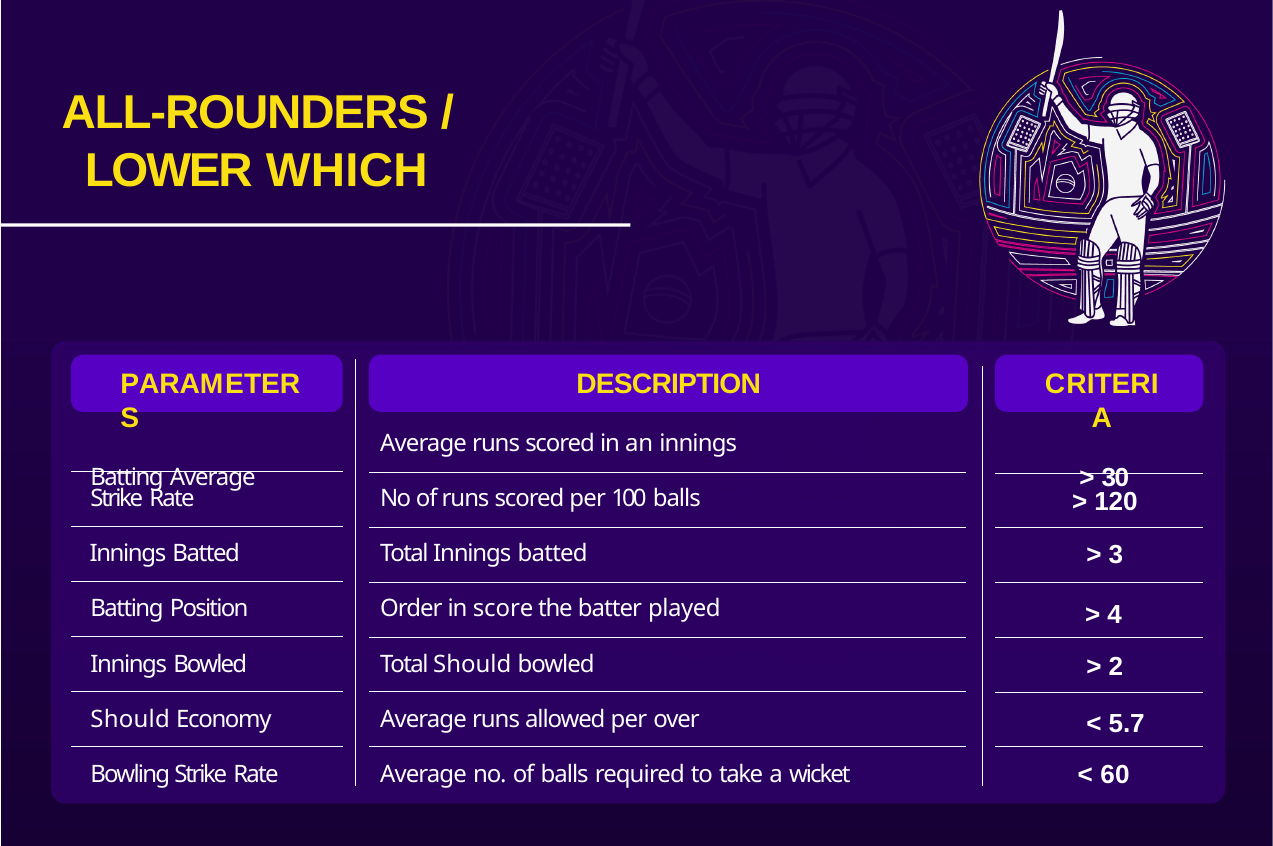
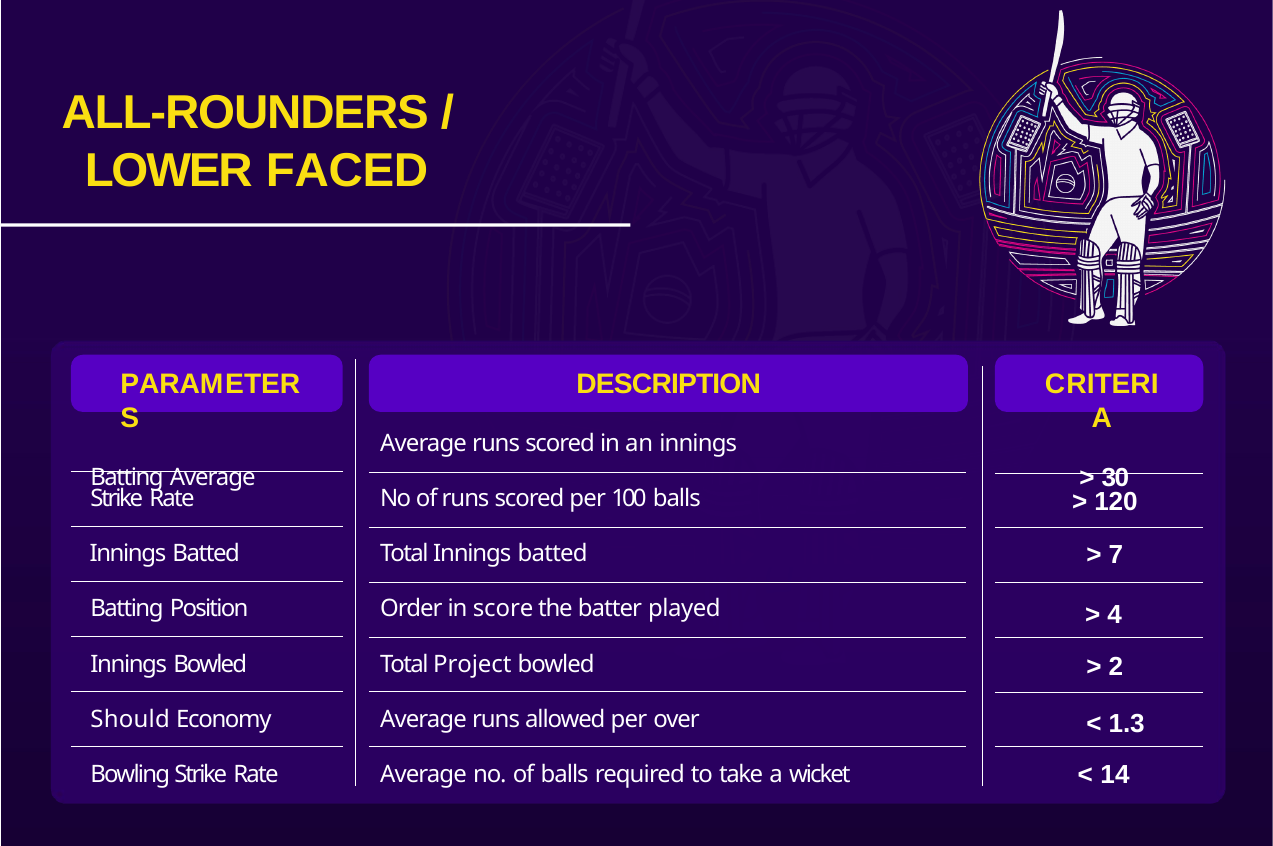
WHICH: WHICH -> FACED
3: 3 -> 7
Total Should: Should -> Project
5.7: 5.7 -> 1.3
60: 60 -> 14
